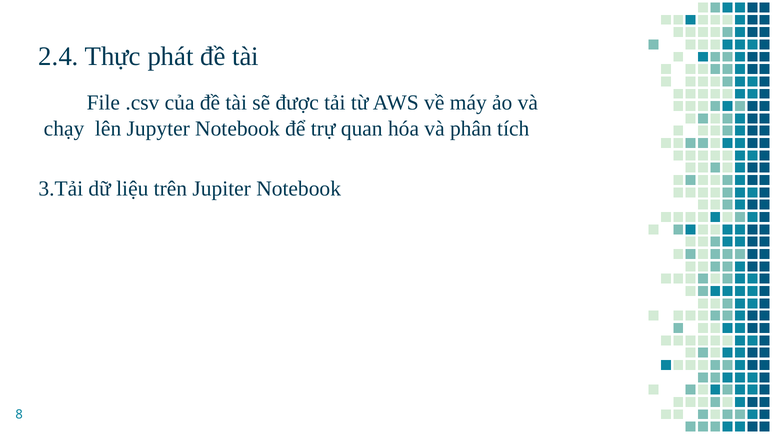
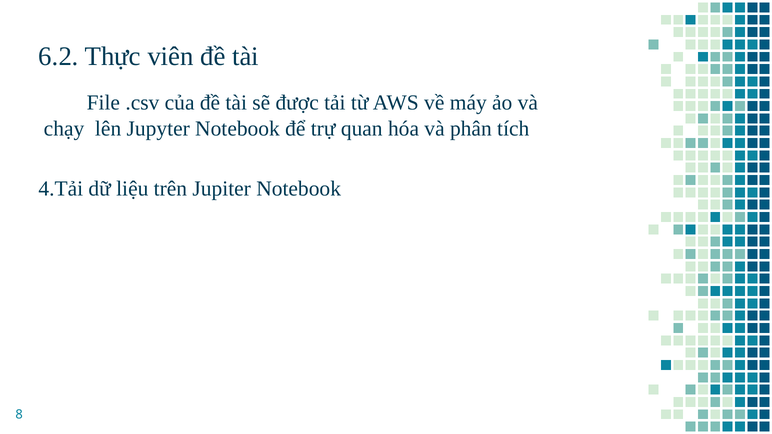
2.4: 2.4 -> 6.2
phát: phát -> viên
3.Tải: 3.Tải -> 4.Tải
